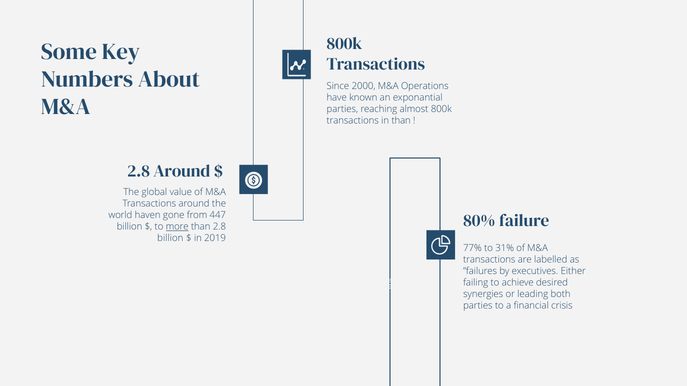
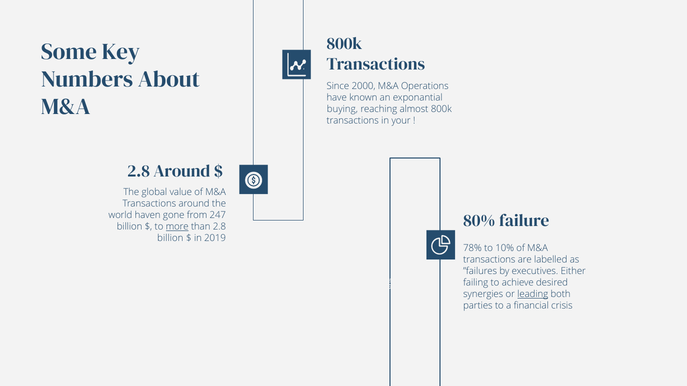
parties at (342, 109): parties -> buying
in than: than -> your
447: 447 -> 247
77%: 77% -> 78%
31%: 31% -> 10%
leading underline: none -> present
